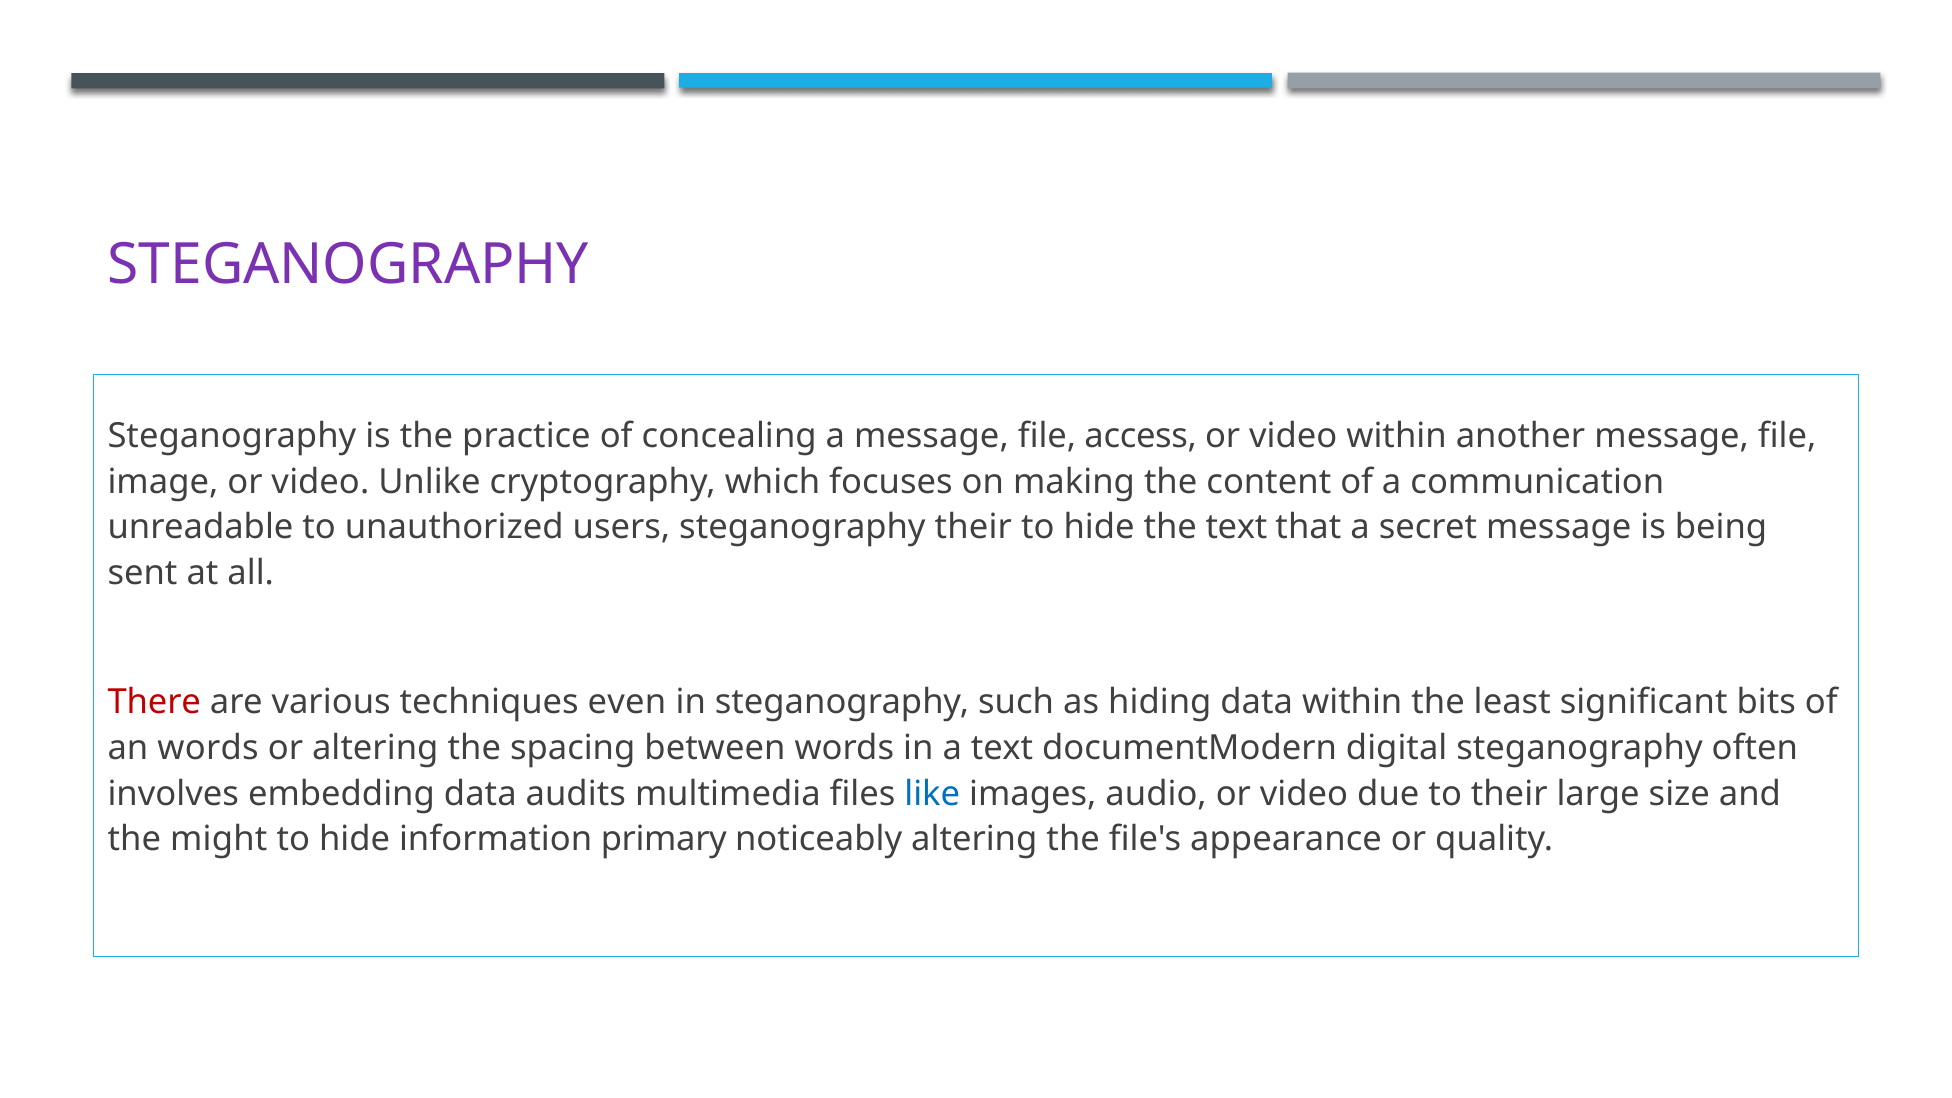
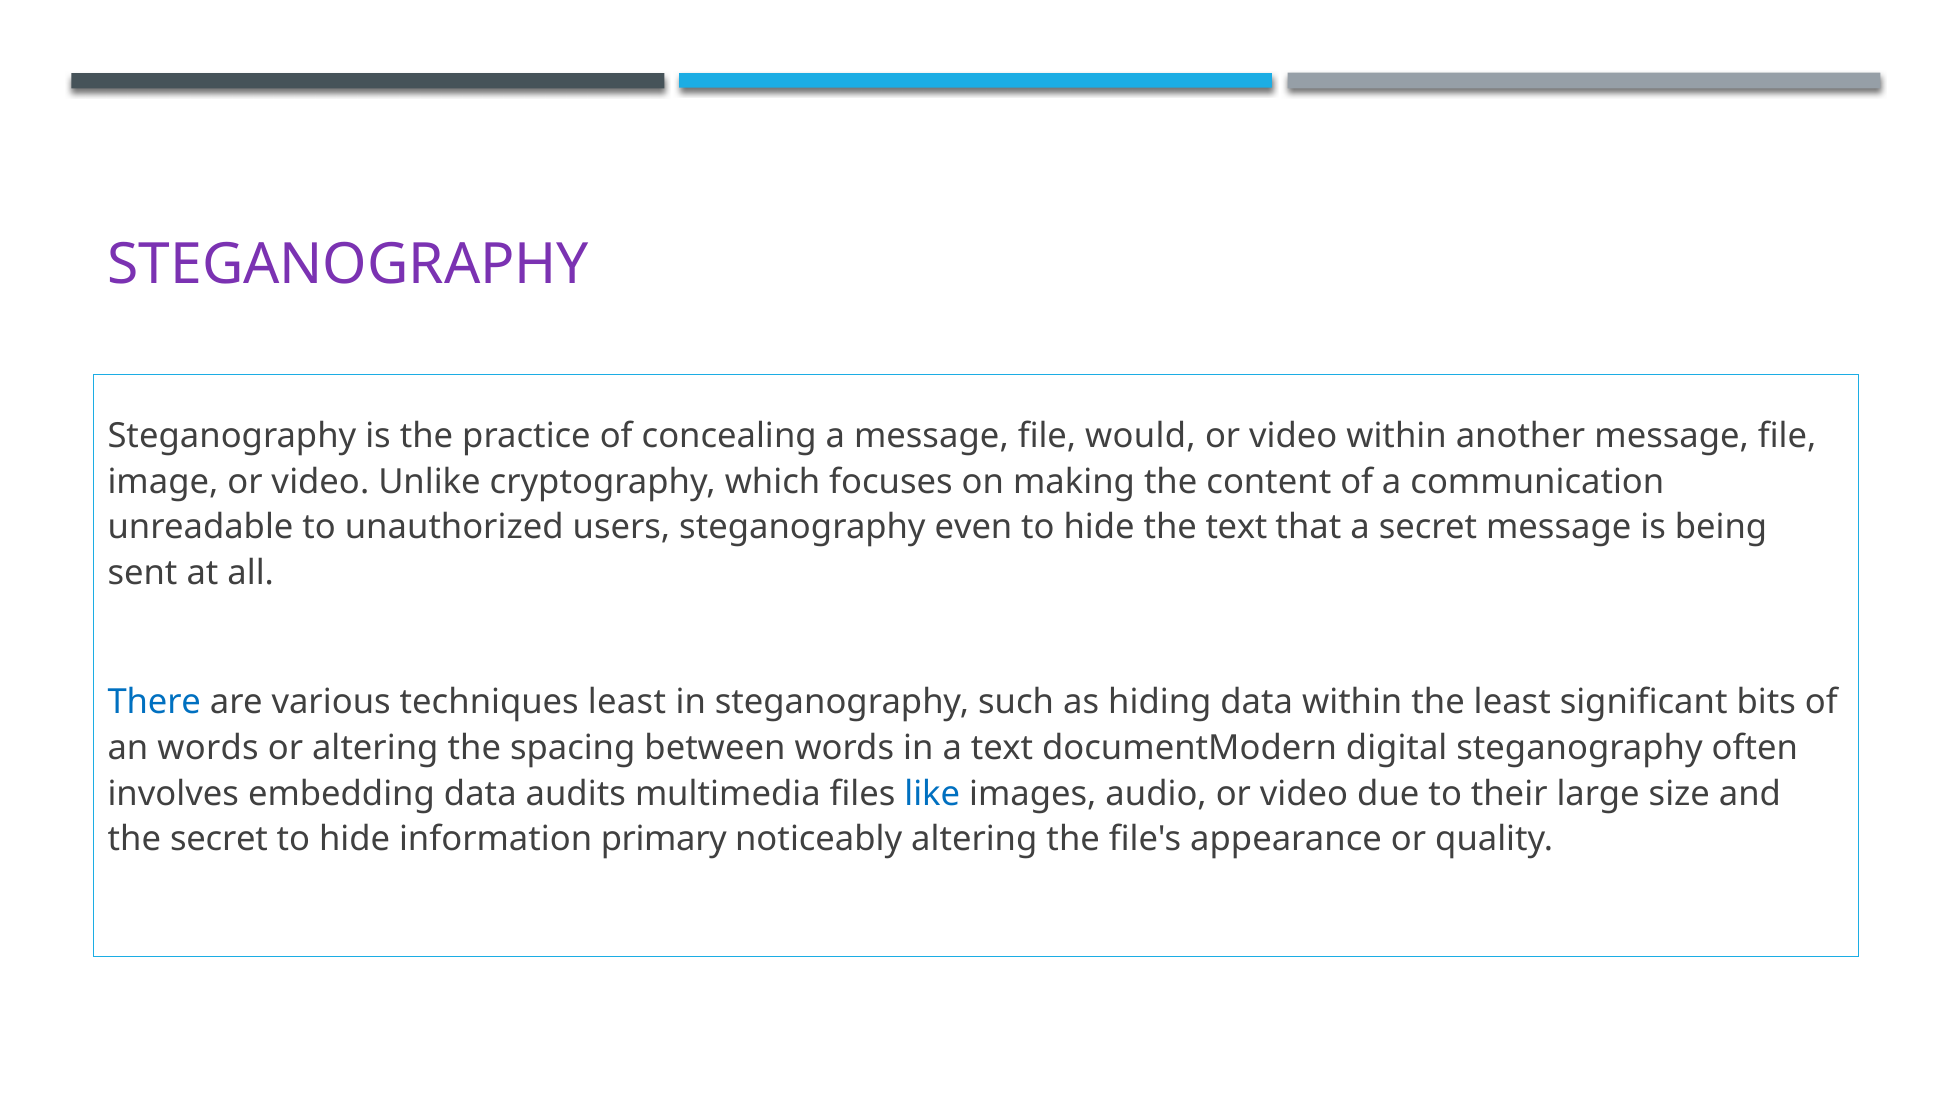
access: access -> would
steganography their: their -> even
There colour: red -> blue
techniques even: even -> least
the might: might -> secret
